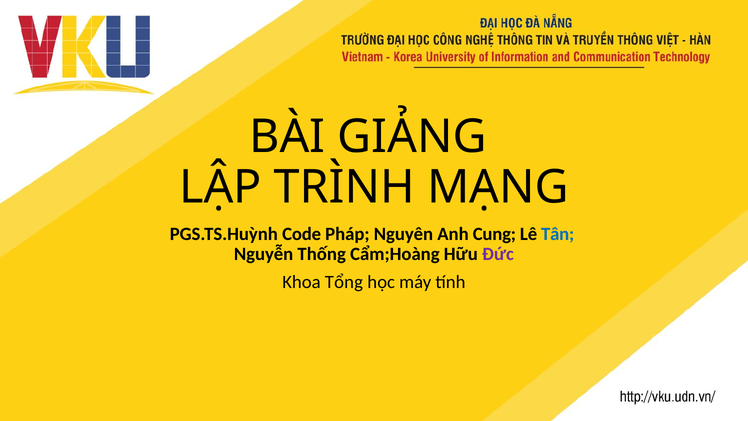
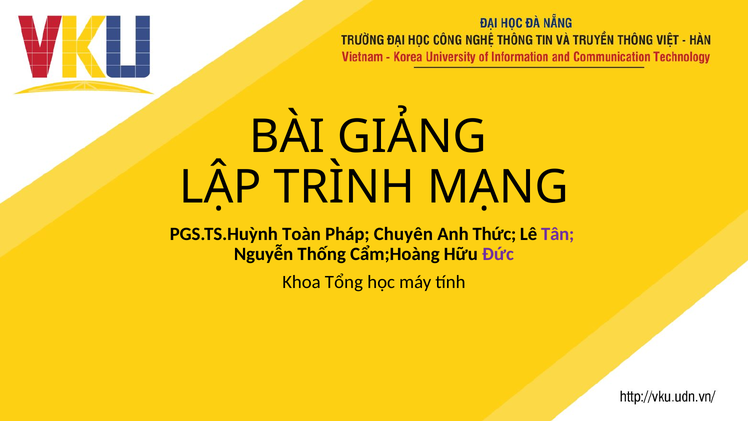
Code: Code -> Toàn
Nguyên: Nguyên -> Chuyên
Cung: Cung -> Thức
Tân colour: blue -> purple
